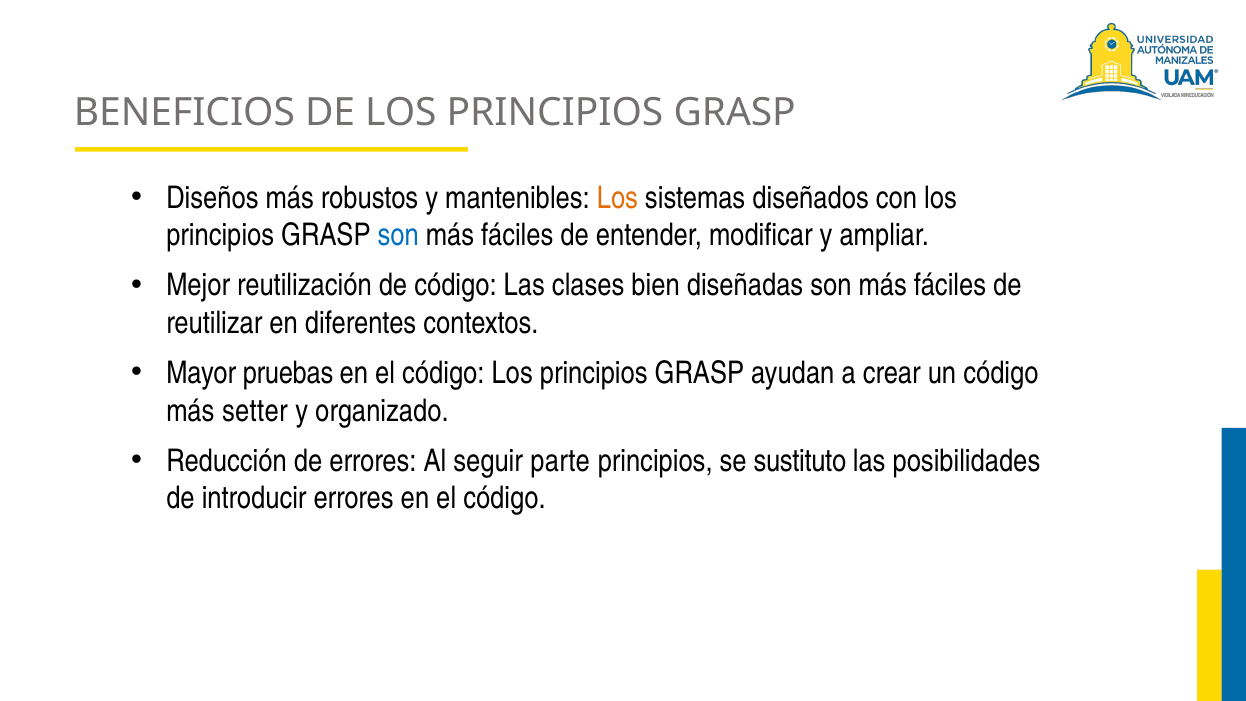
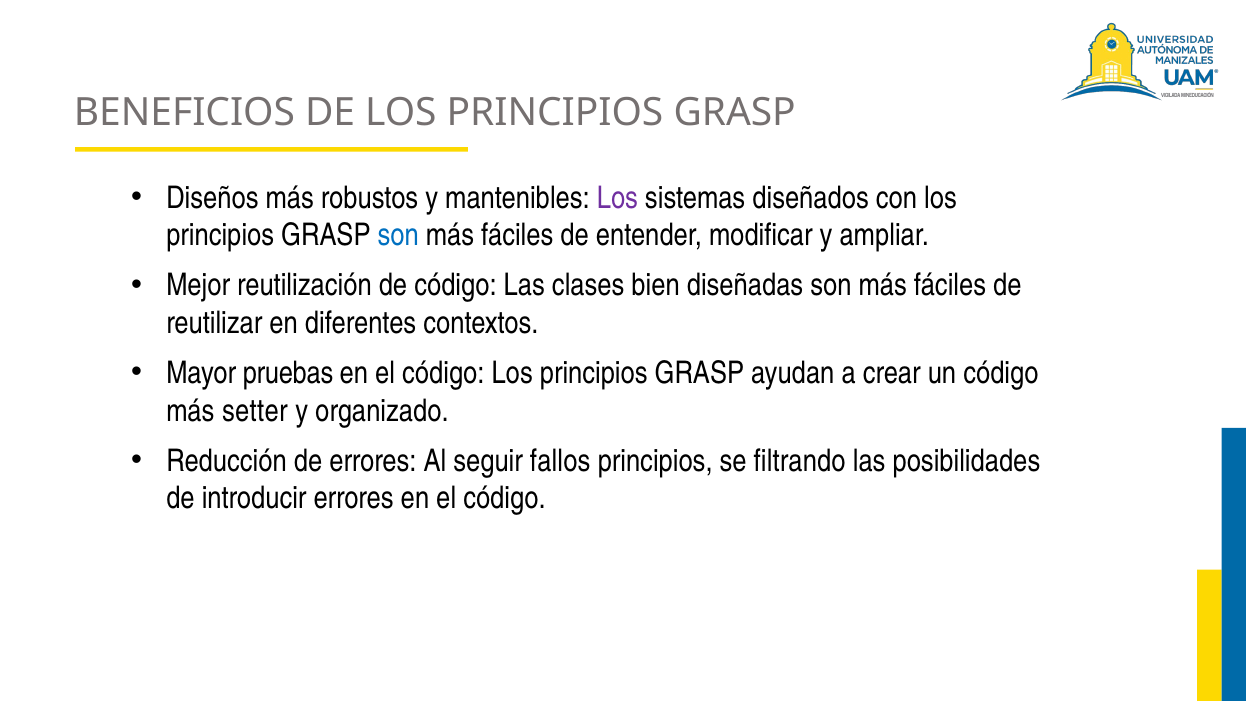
Los at (617, 198) colour: orange -> purple
parte: parte -> fallos
sustituto: sustituto -> filtrando
